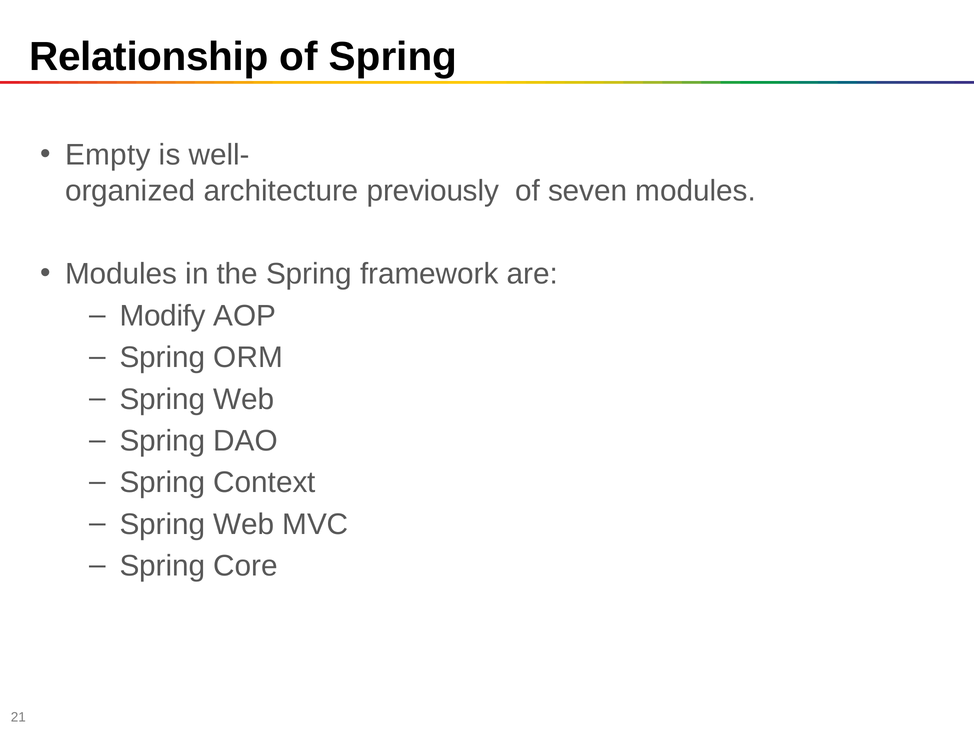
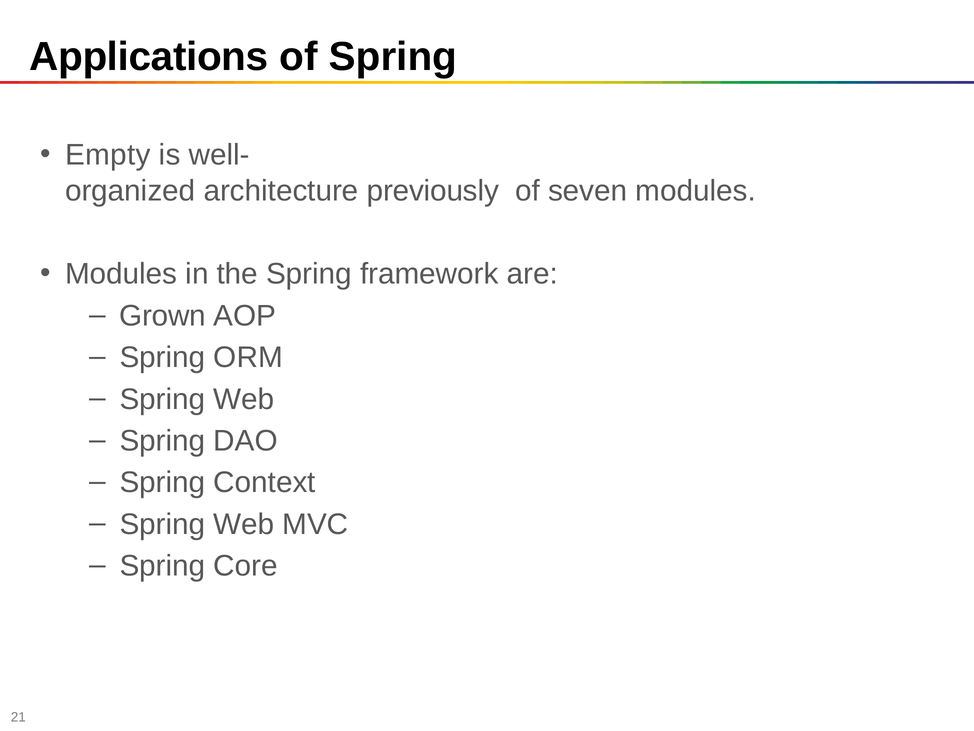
Relationship: Relationship -> Applications
Modify: Modify -> Grown
